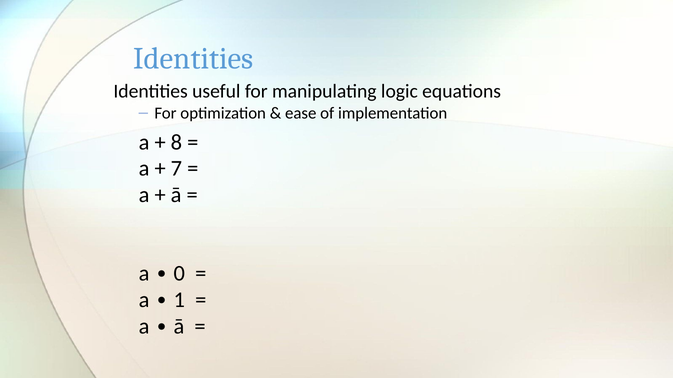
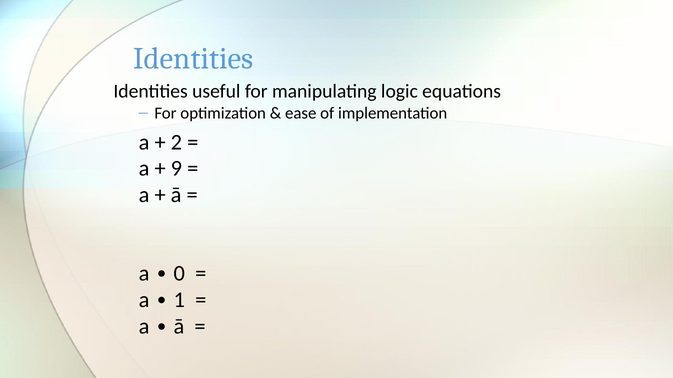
8: 8 -> 2
7: 7 -> 9
